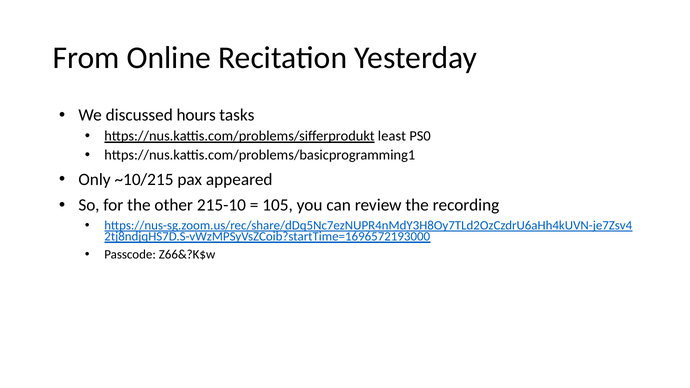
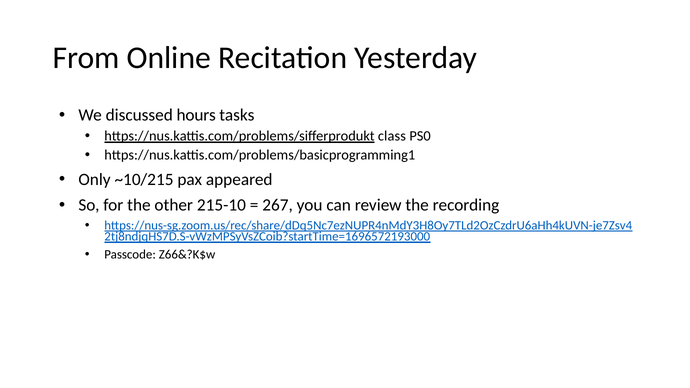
least: least -> class
105: 105 -> 267
